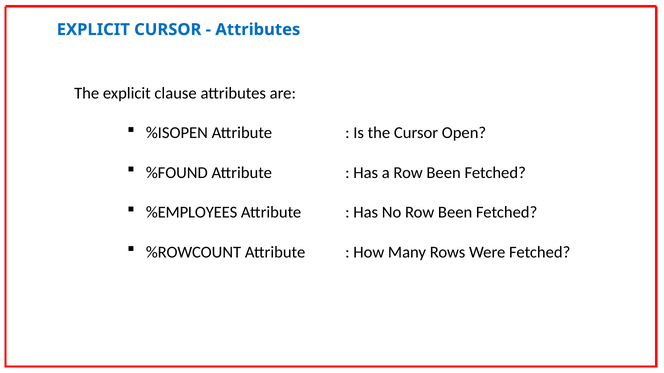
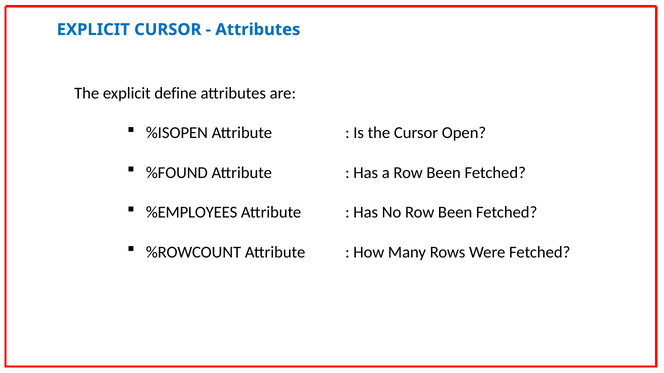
clause: clause -> define
